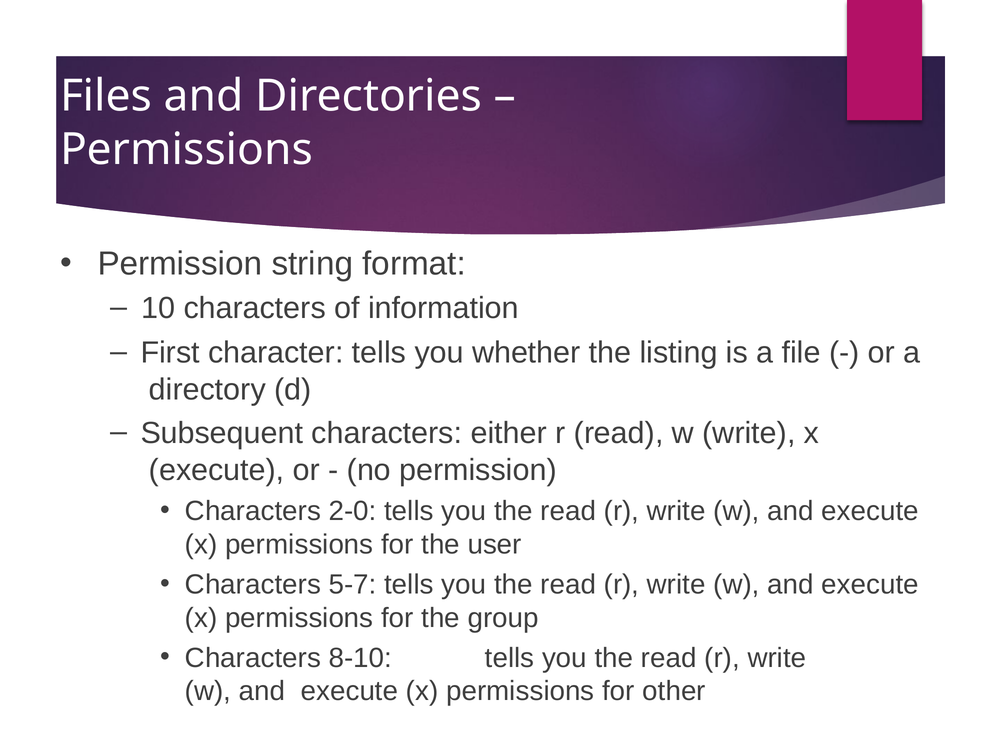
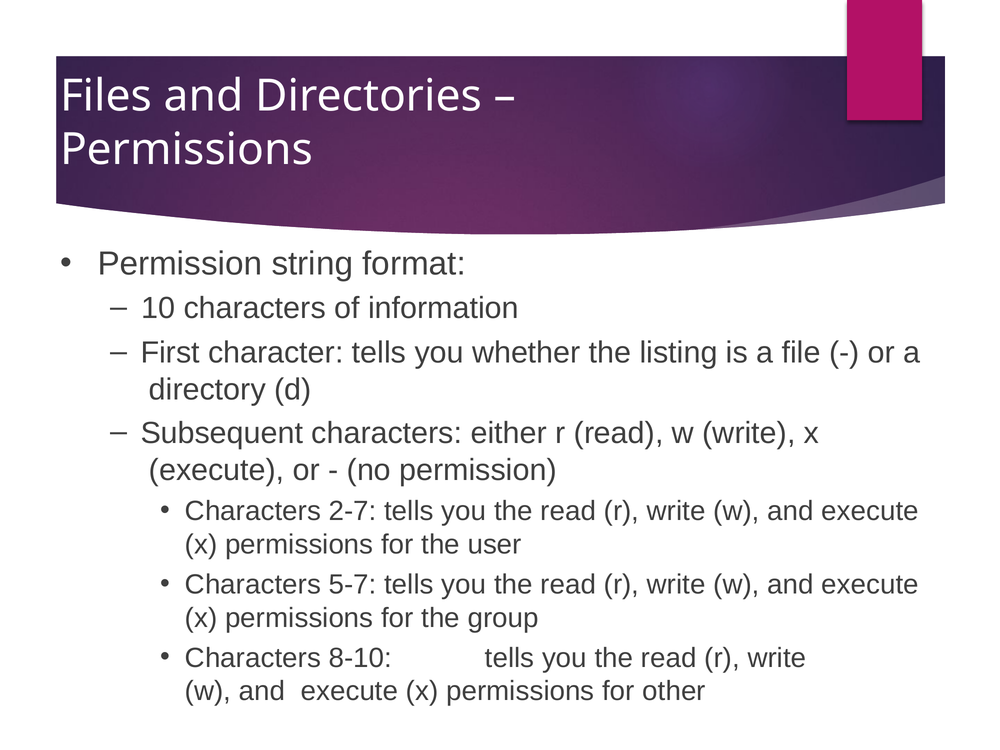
2-0: 2-0 -> 2-7
